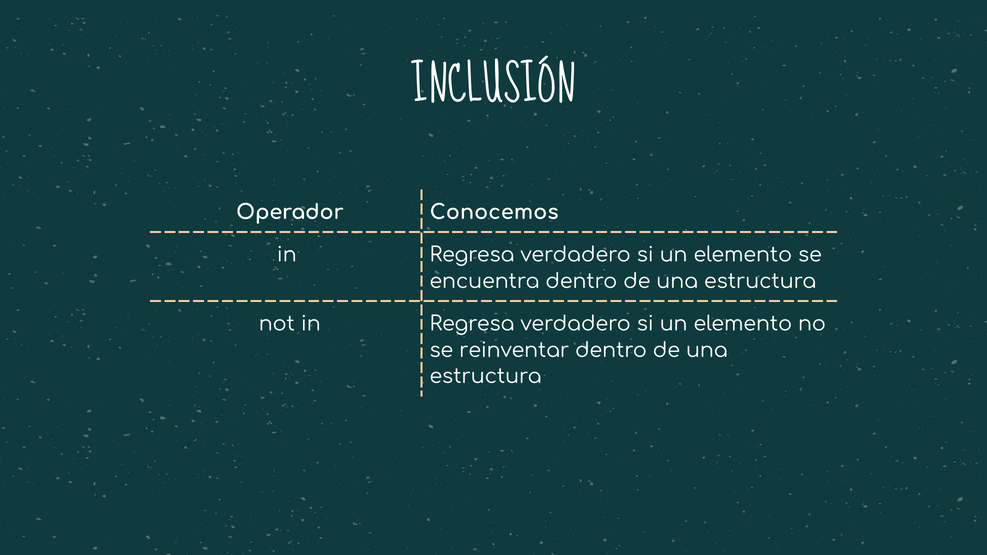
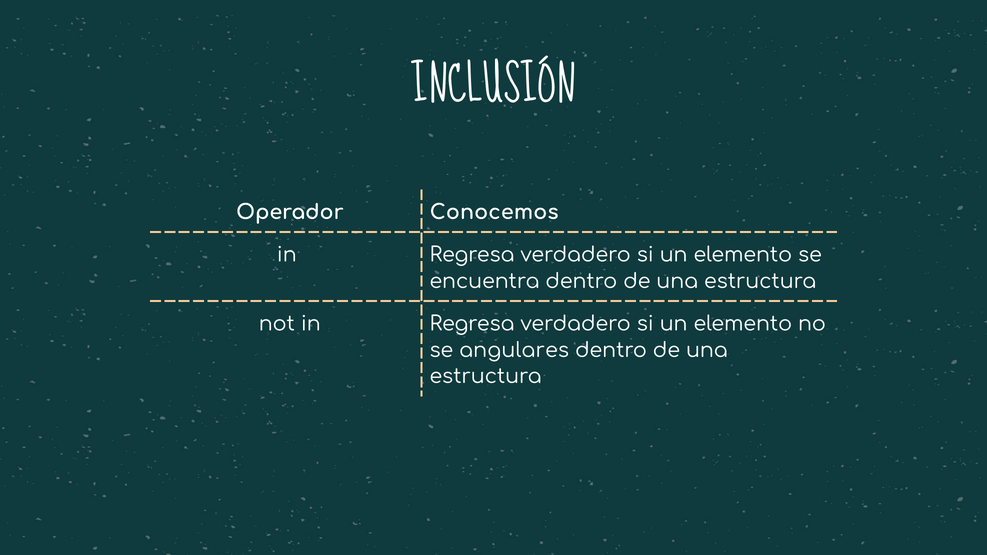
reinventar: reinventar -> angulares
